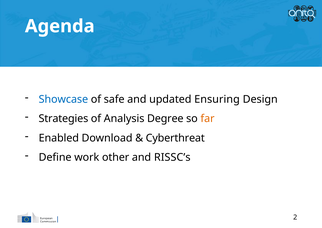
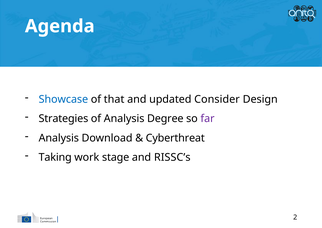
safe: safe -> that
Ensuring: Ensuring -> Consider
far colour: orange -> purple
Enabled at (59, 138): Enabled -> Analysis
Define: Define -> Taking
other: other -> stage
